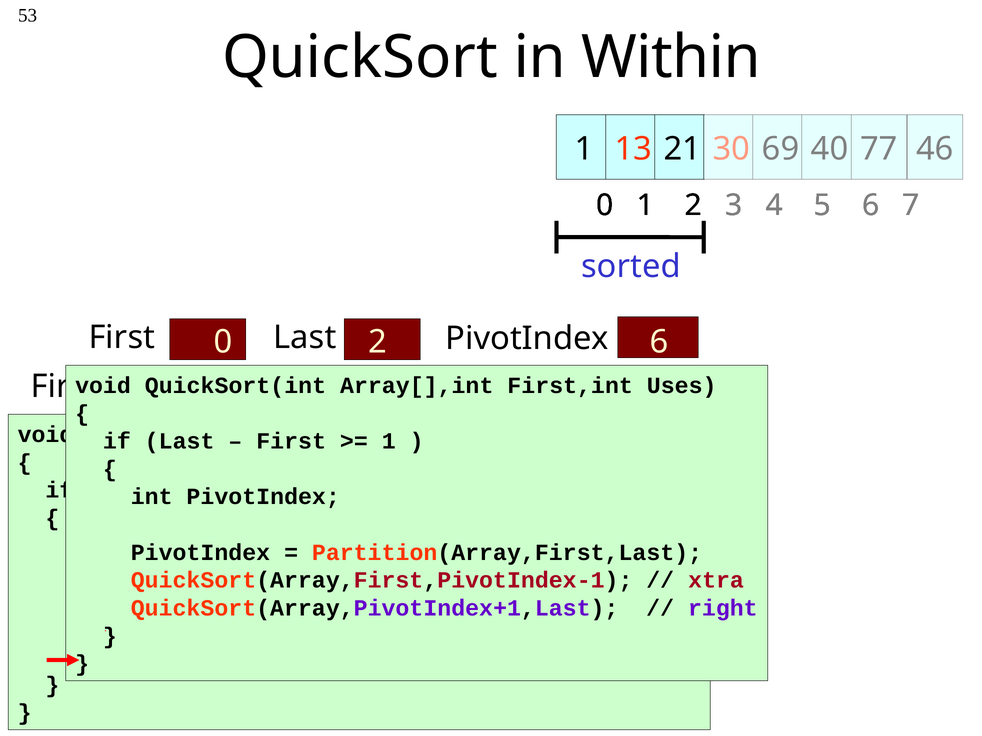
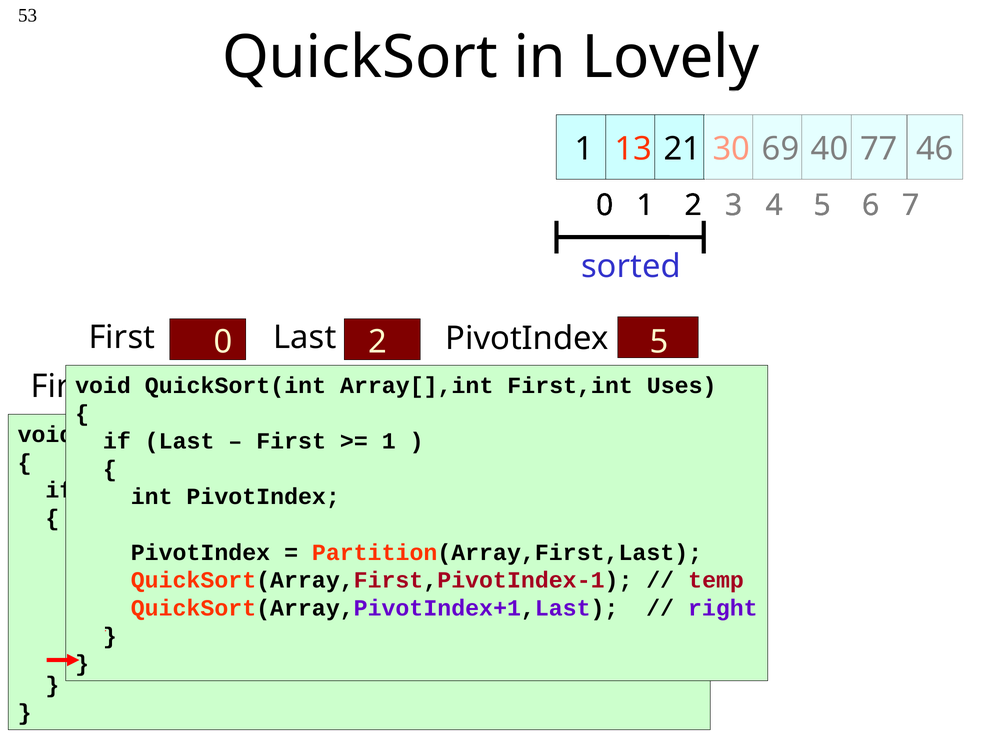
Within: Within -> Lovely
2 6: 6 -> 5
xtra: xtra -> temp
